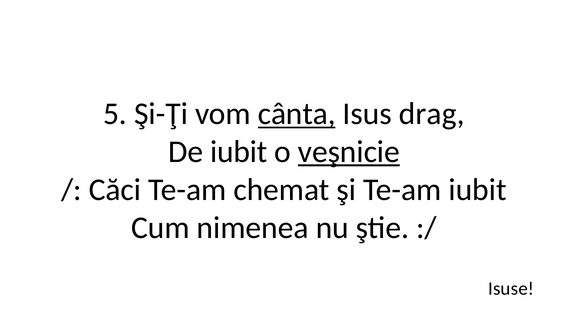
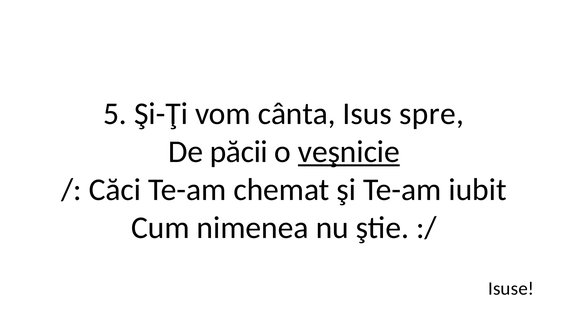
cânta underline: present -> none
drag: drag -> spre
De iubit: iubit -> păcii
